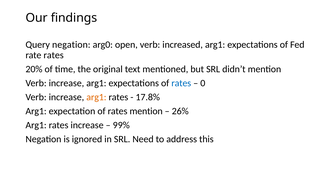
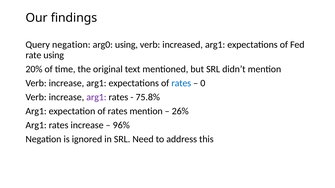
arg0 open: open -> using
rate rates: rates -> using
arg1 at (96, 97) colour: orange -> purple
17.8%: 17.8% -> 75.8%
99%: 99% -> 96%
